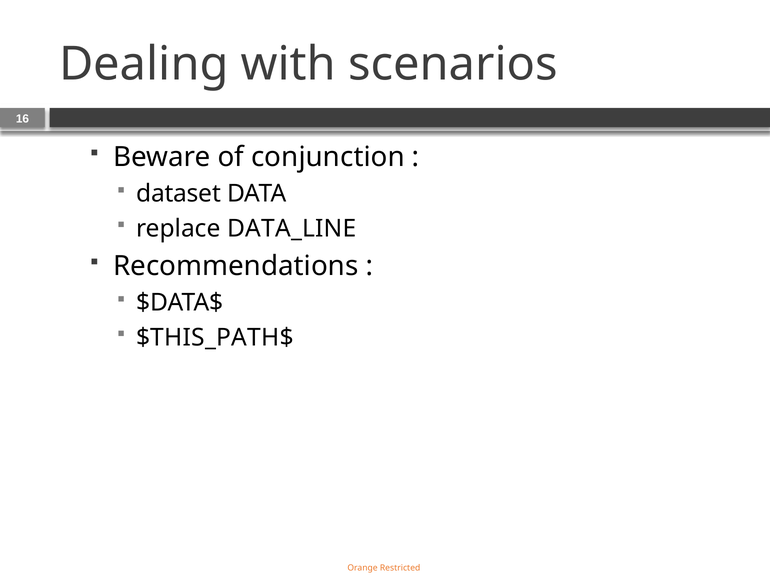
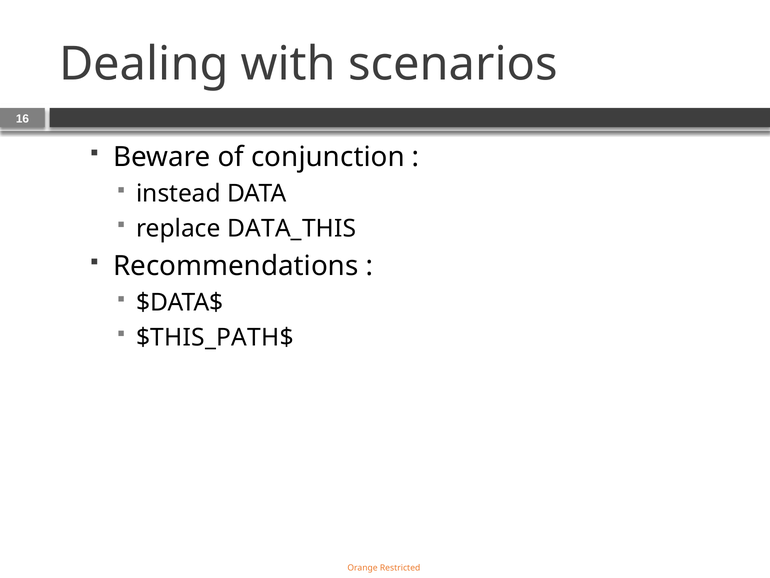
dataset: dataset -> instead
DATA_LINE: DATA_LINE -> DATA_THIS
